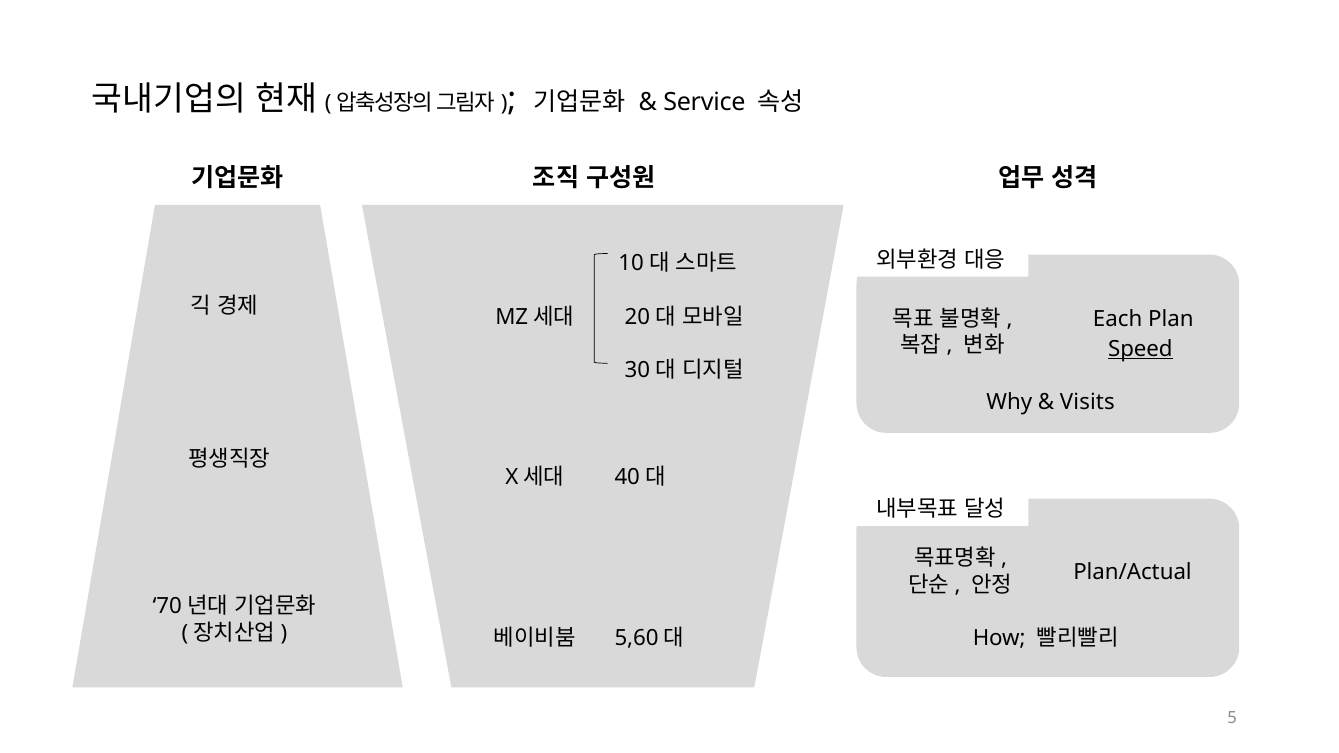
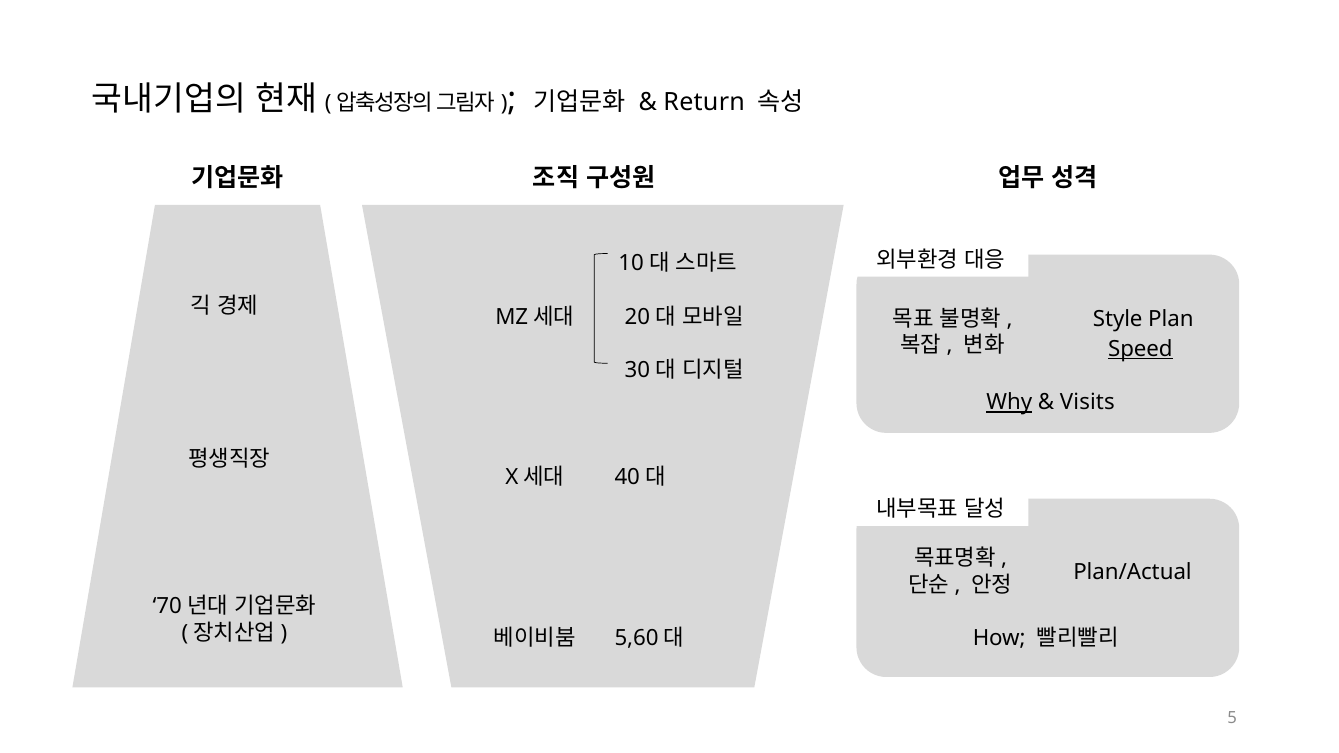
Service: Service -> Return
Each: Each -> Style
Why underline: none -> present
